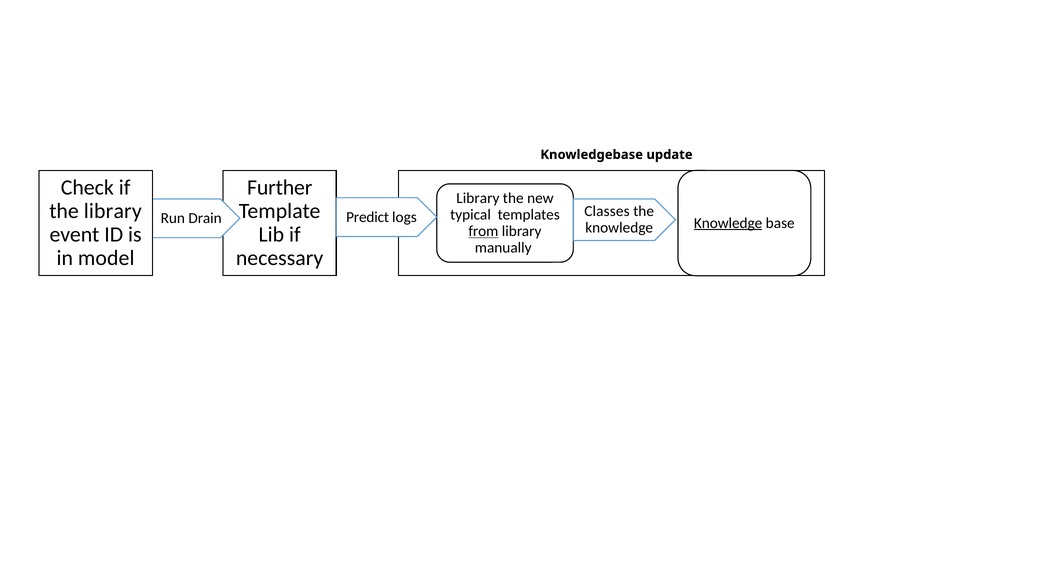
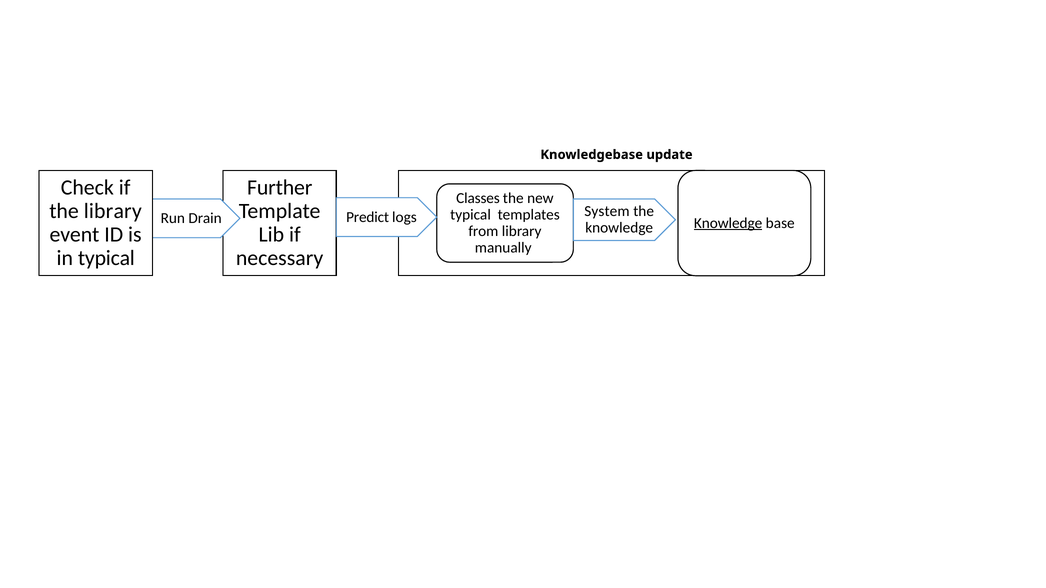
Library at (478, 198): Library -> Classes
Classes: Classes -> System
from underline: present -> none
in model: model -> typical
